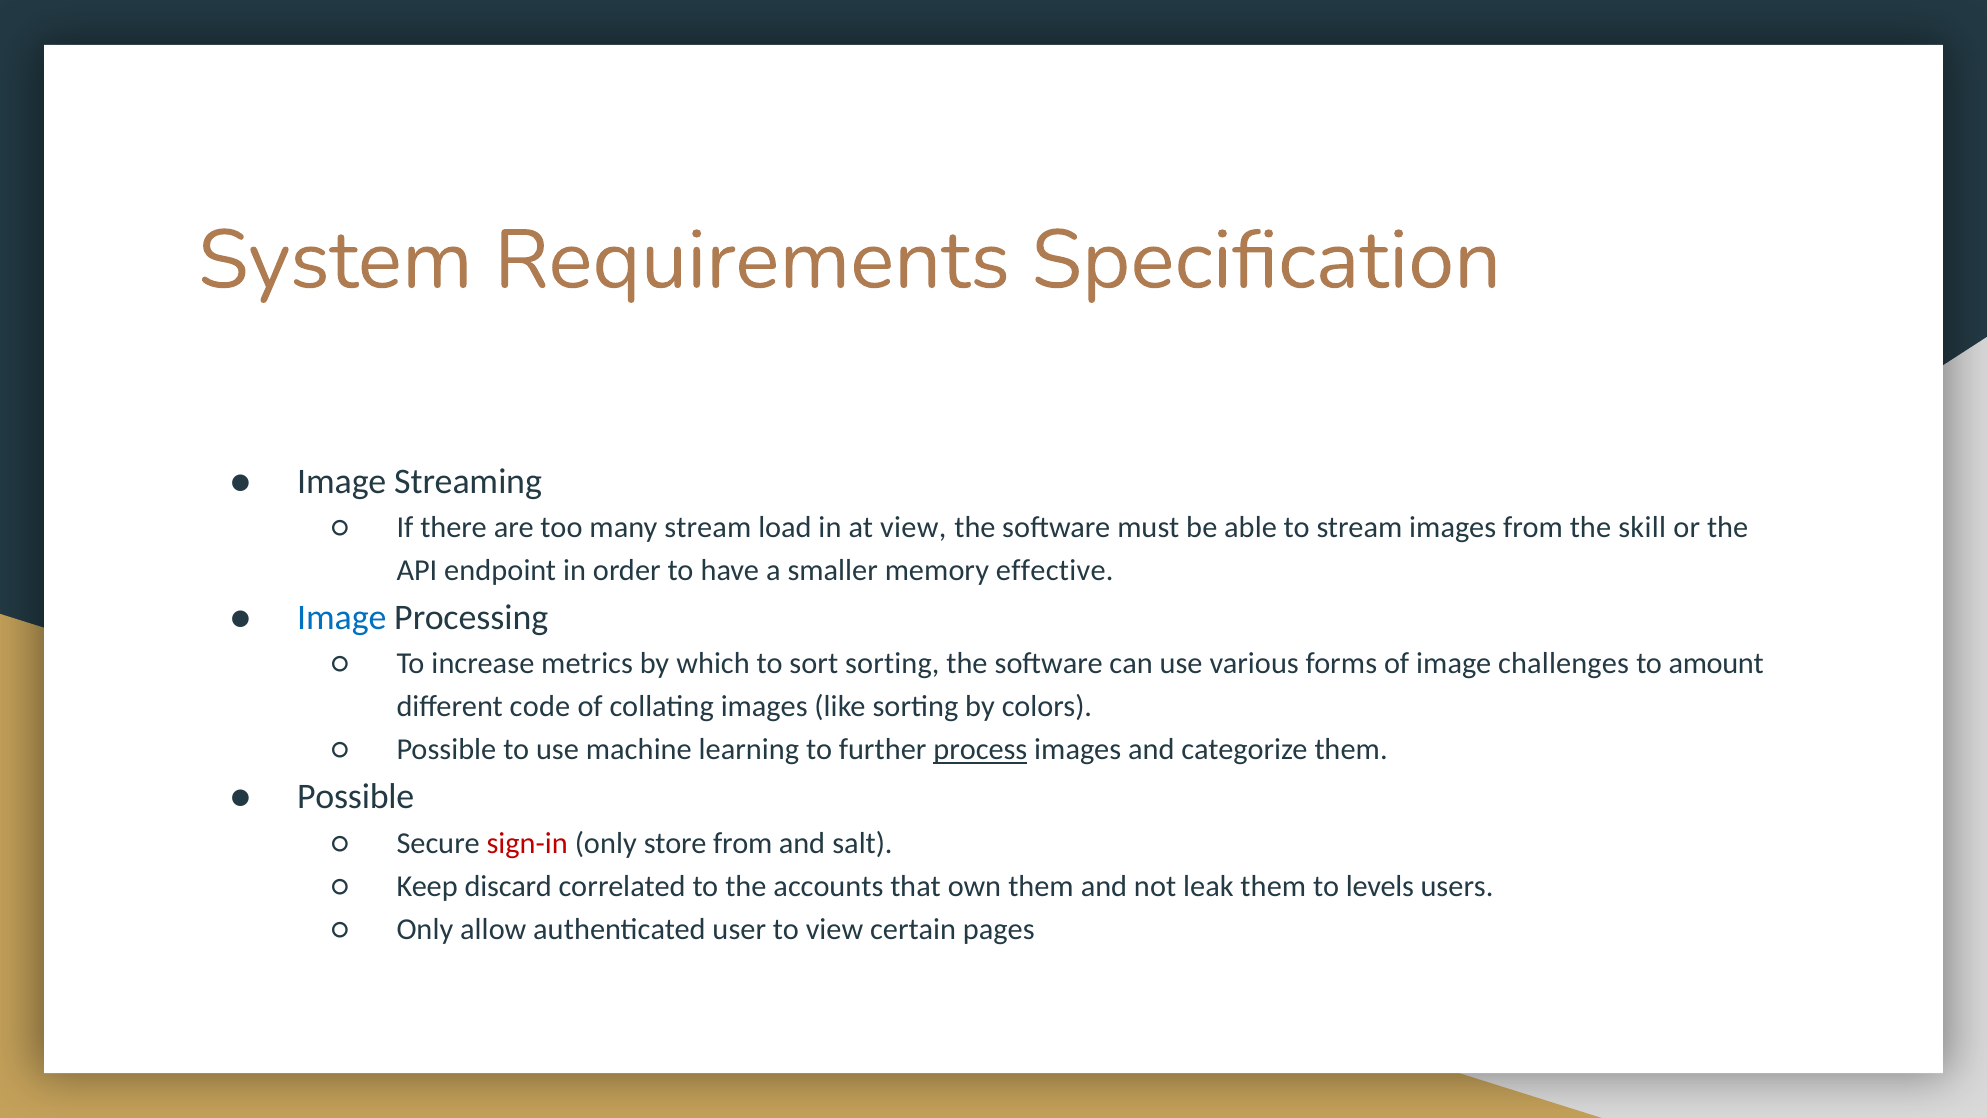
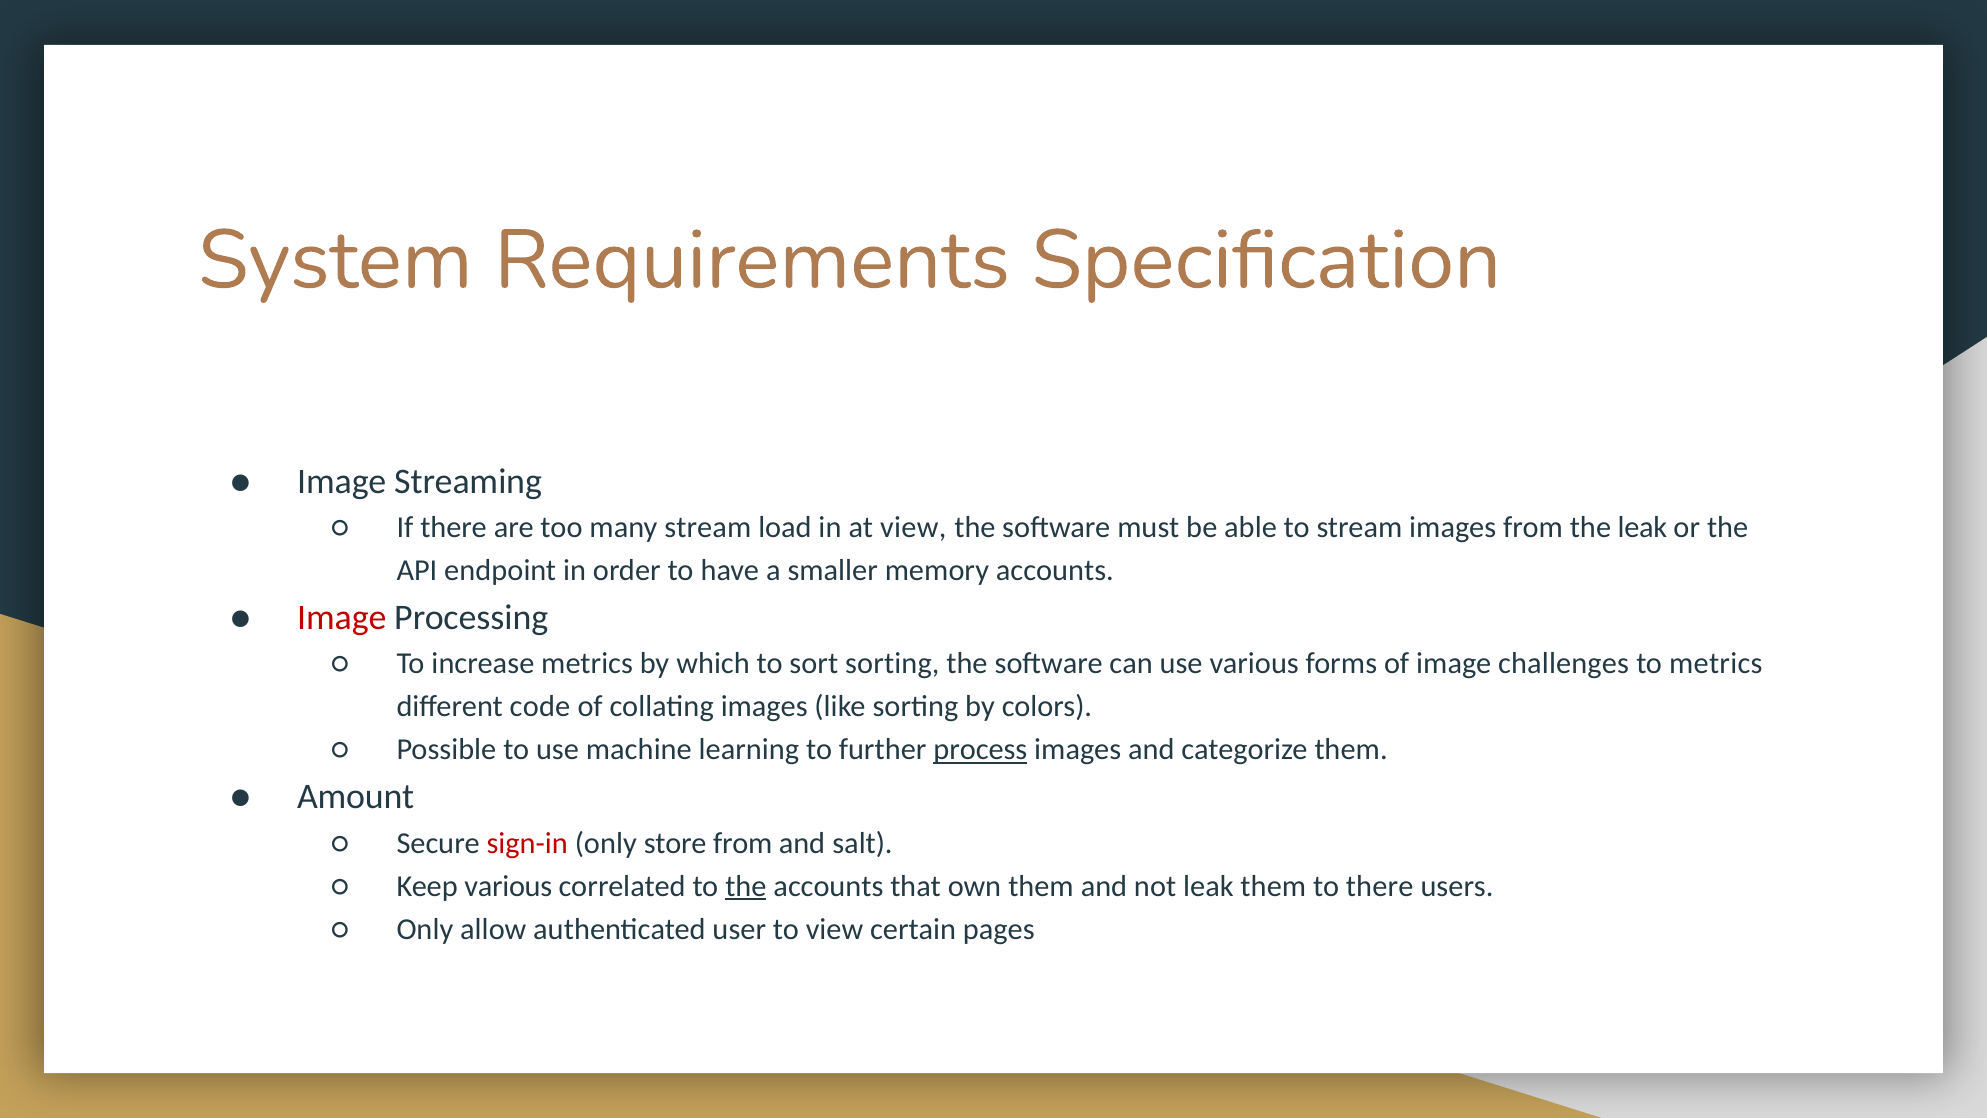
the skill: skill -> leak
memory effective: effective -> accounts
Image at (342, 617) colour: blue -> red
to amount: amount -> metrics
Possible at (356, 797): Possible -> Amount
Keep discard: discard -> various
the at (746, 886) underline: none -> present
to levels: levels -> there
